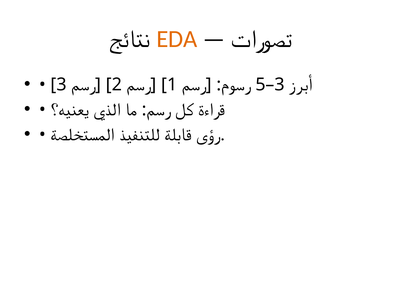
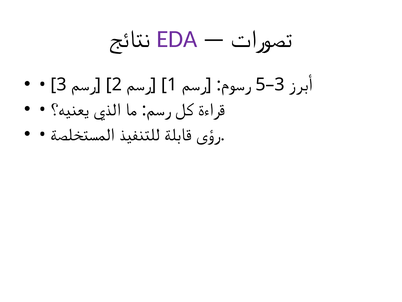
EDA colour: orange -> purple
